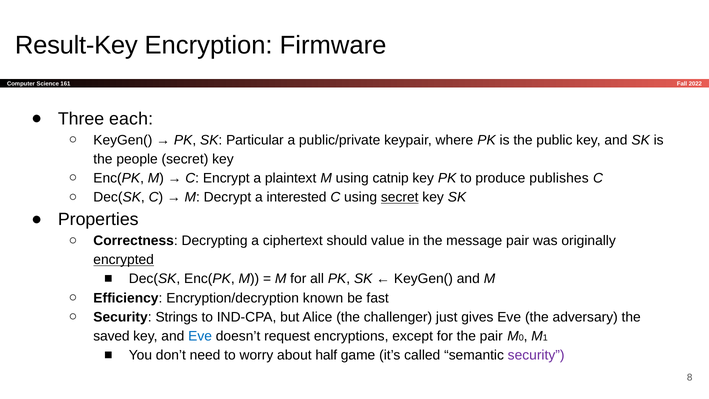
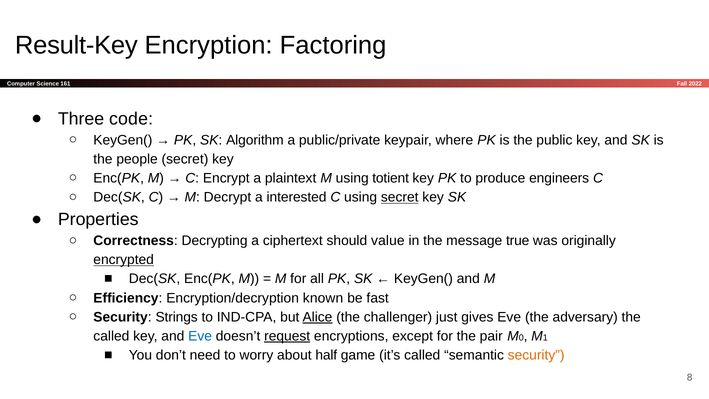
Firmware: Firmware -> Factoring
each: each -> code
Particular: Particular -> Algorithm
catnip: catnip -> totient
publishes: publishes -> engineers
message pair: pair -> true
Alice underline: none -> present
saved at (111, 336): saved -> called
request underline: none -> present
security at (536, 355) colour: purple -> orange
